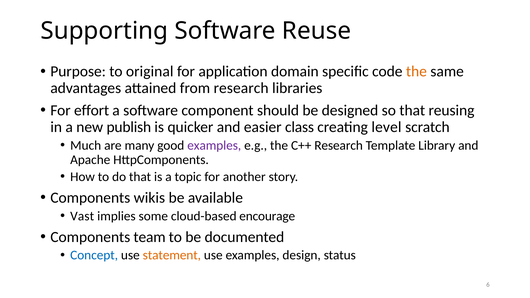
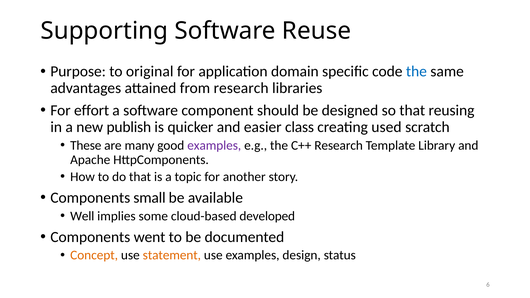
the at (416, 72) colour: orange -> blue
level: level -> used
Much: Much -> These
wikis: wikis -> small
Vast: Vast -> Well
encourage: encourage -> developed
team: team -> went
Concept colour: blue -> orange
